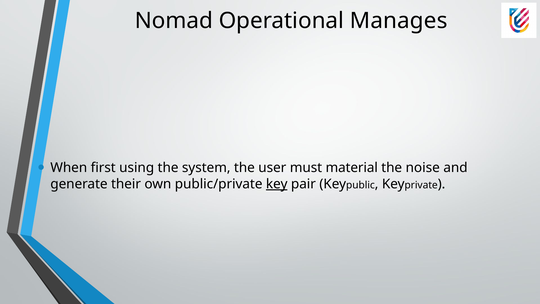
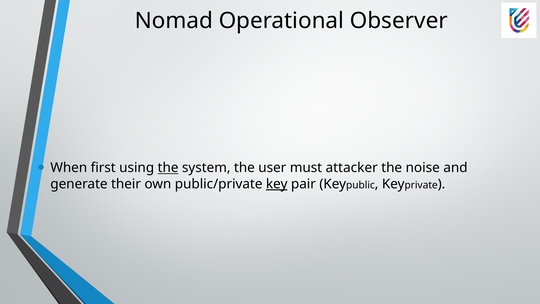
Manages: Manages -> Observer
the at (168, 168) underline: none -> present
material: material -> attacker
